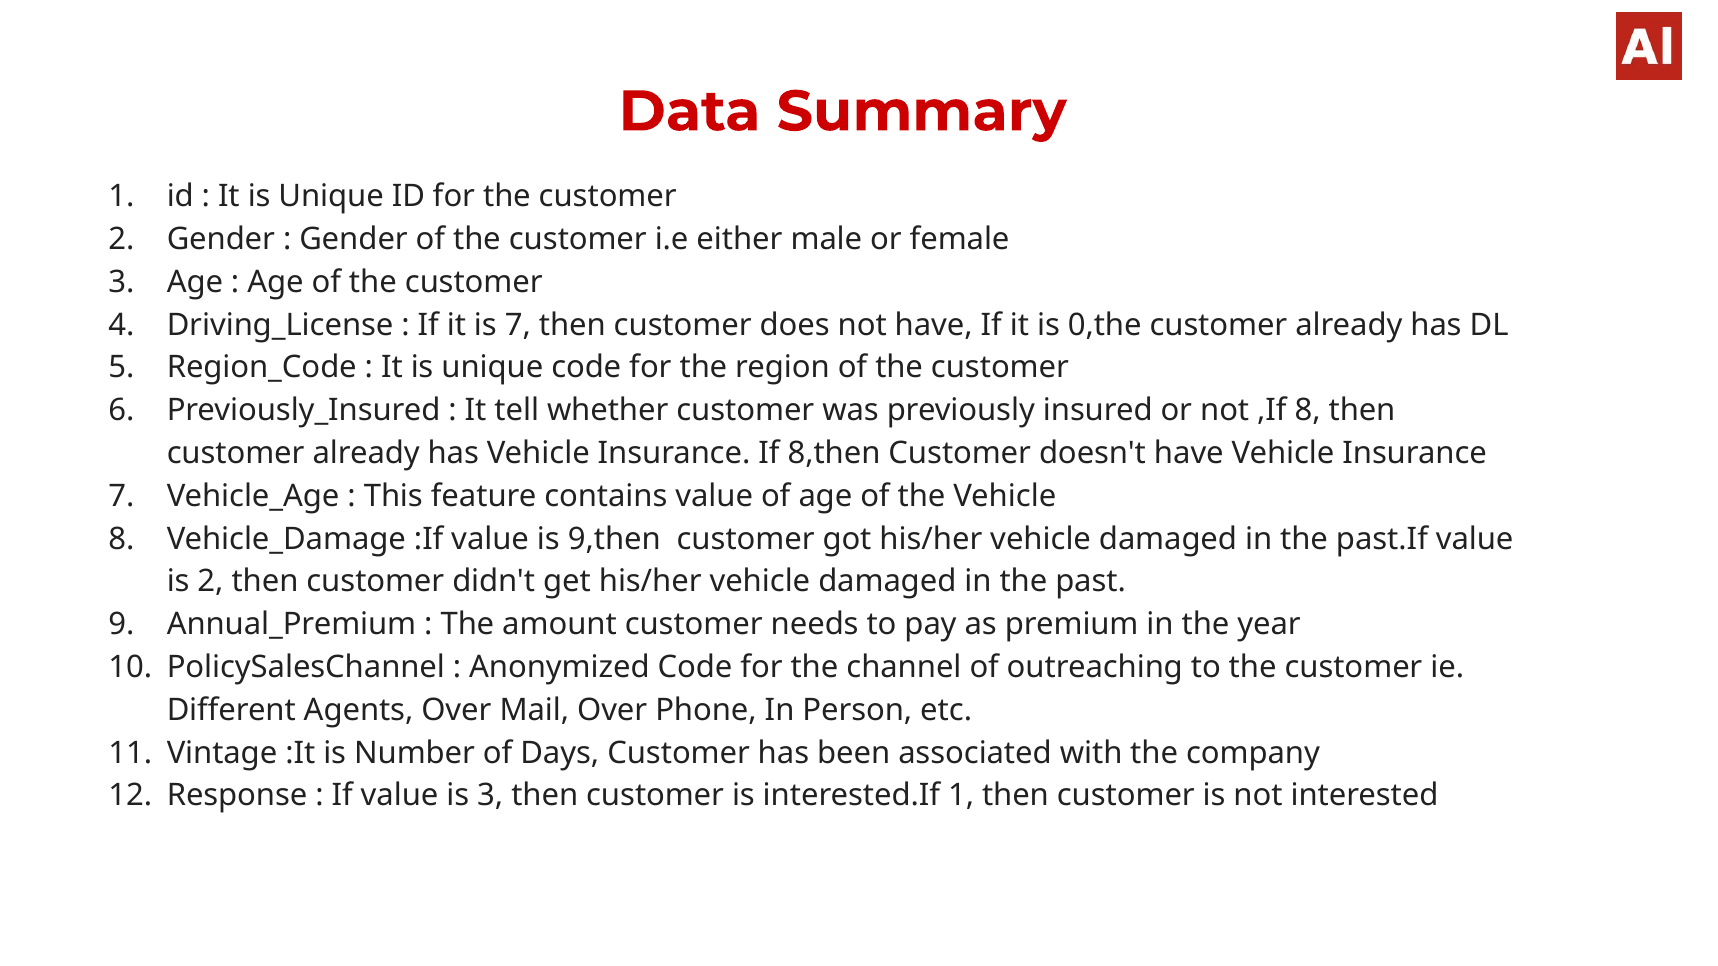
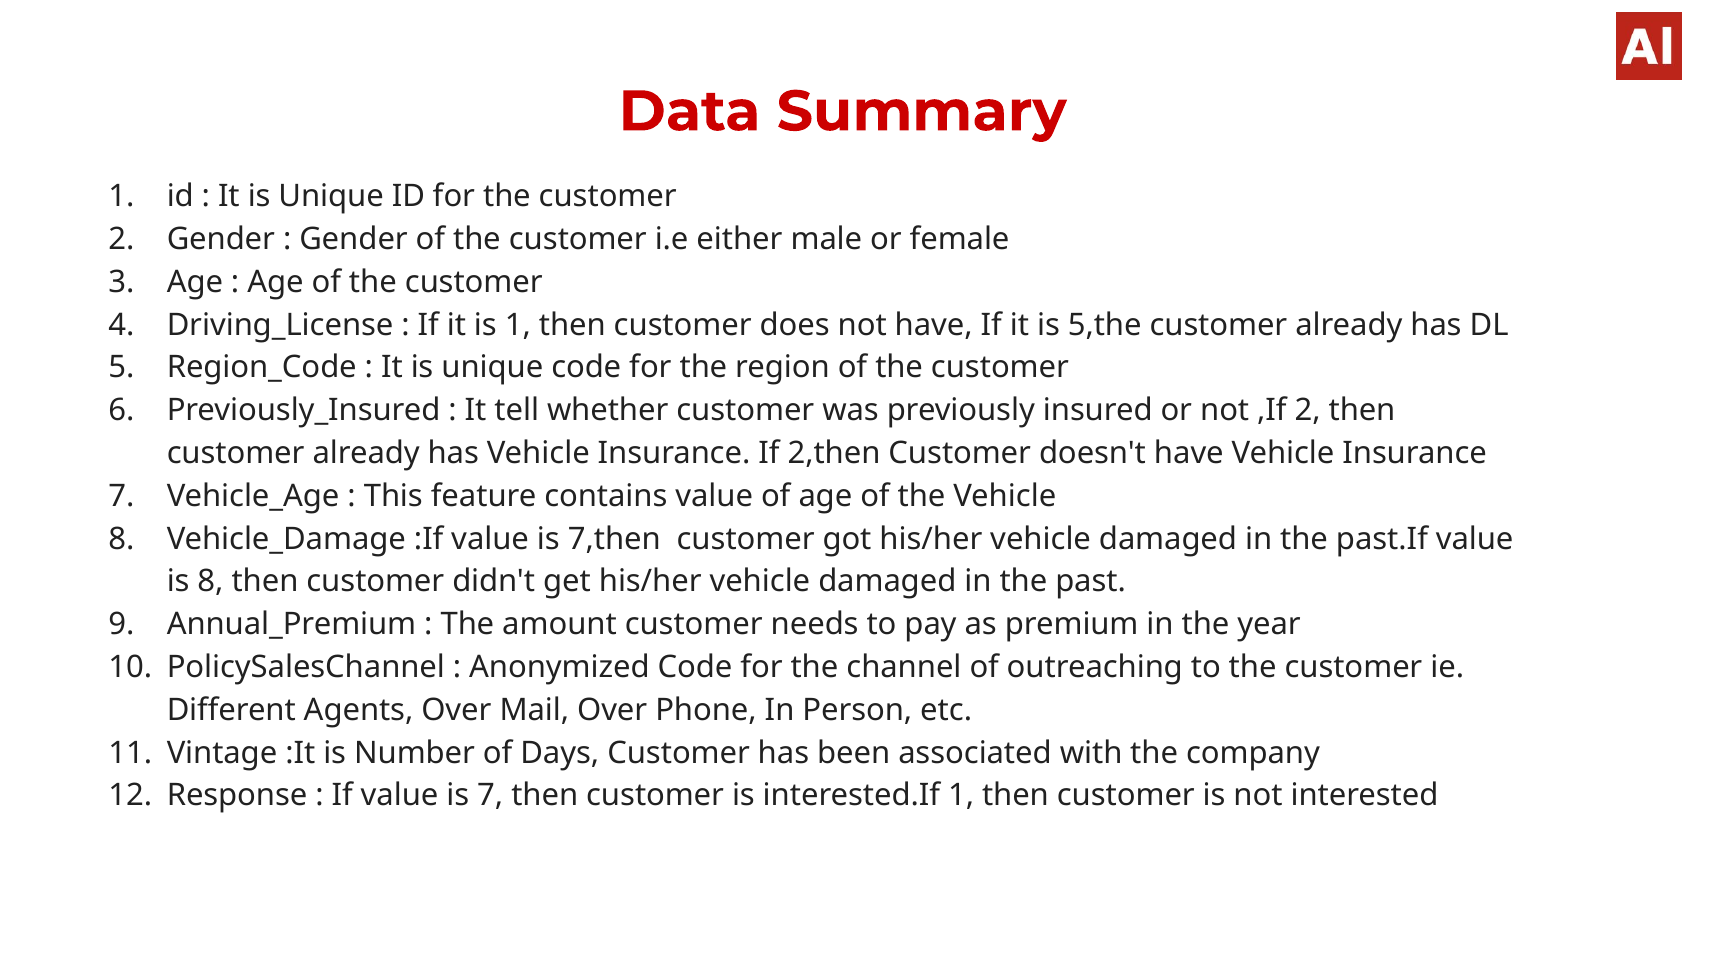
is 7: 7 -> 1
0,the: 0,the -> 5,the
,If 8: 8 -> 2
8,then: 8,then -> 2,then
9,then: 9,then -> 7,then
is 2: 2 -> 8
is 3: 3 -> 7
